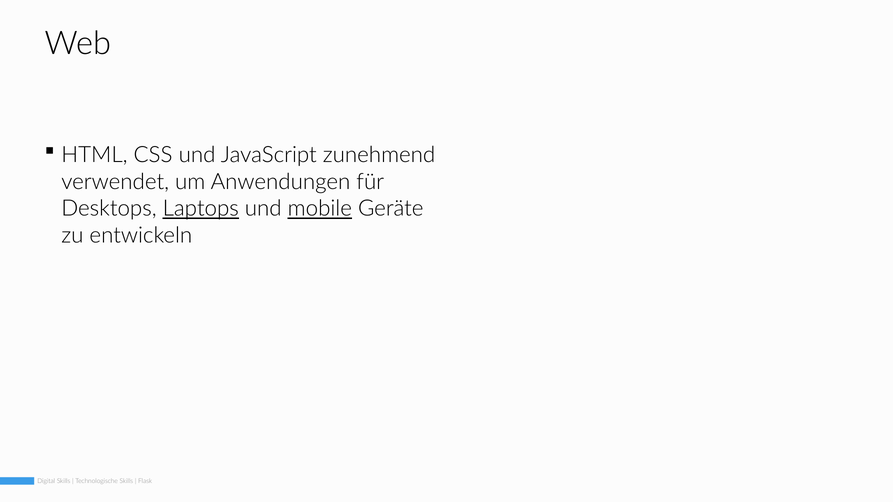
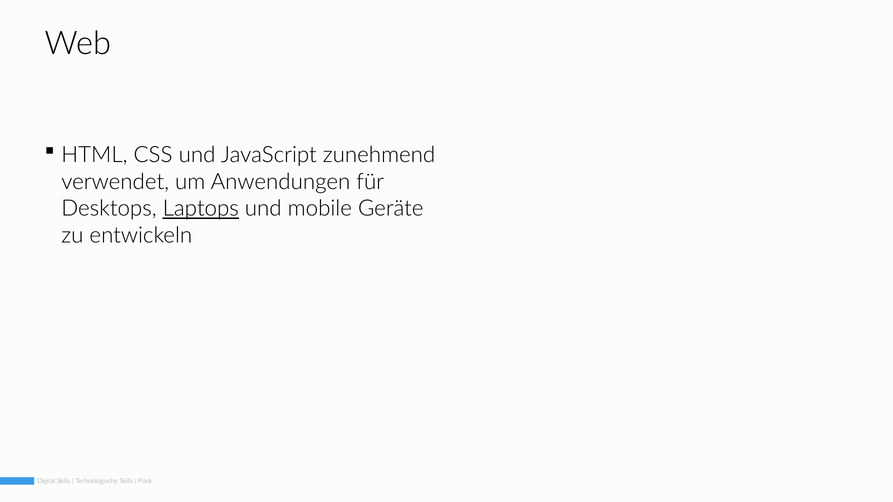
mobile underline: present -> none
